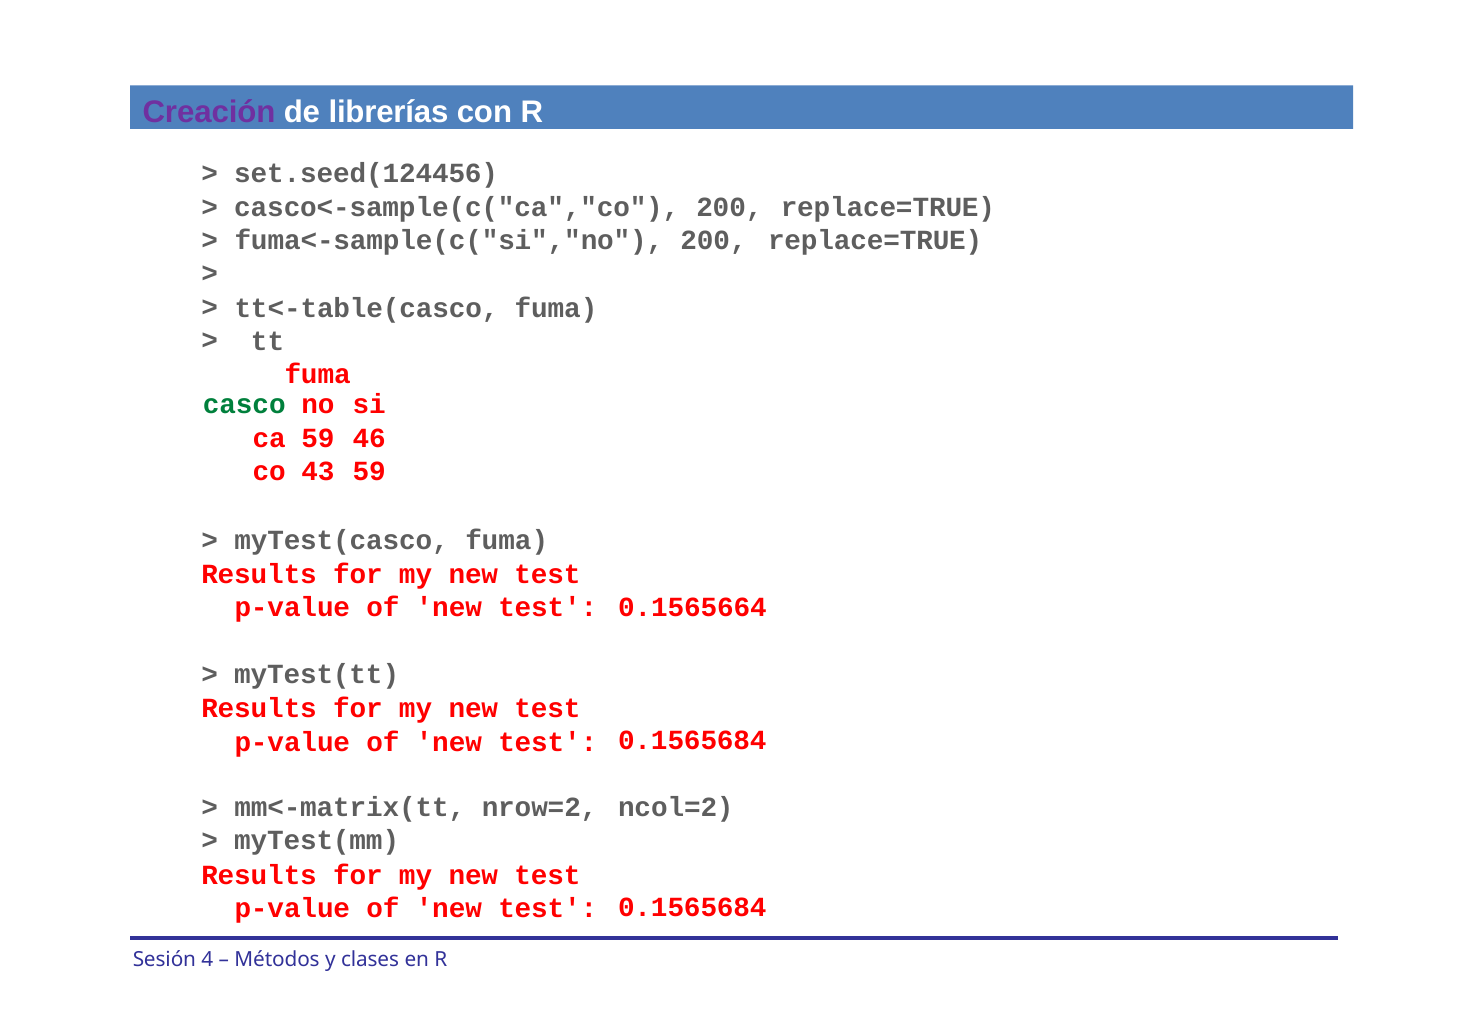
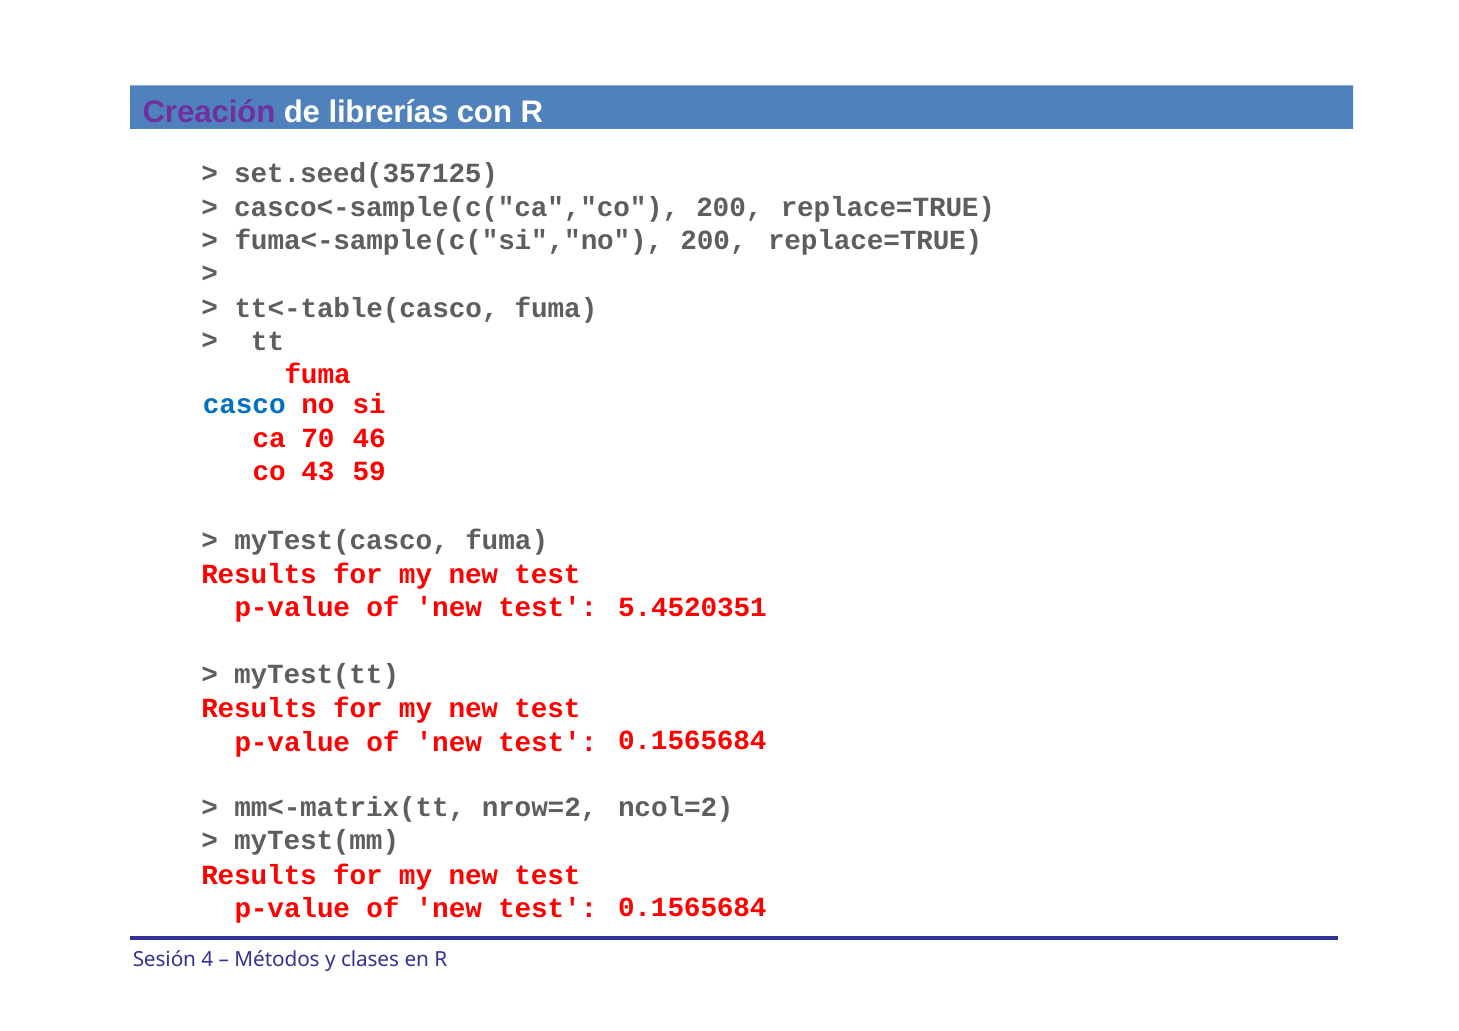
set.seed(124456: set.seed(124456 -> set.seed(357125
casco colour: green -> blue
ca 59: 59 -> 70
0.1565664: 0.1565664 -> 5.4520351
